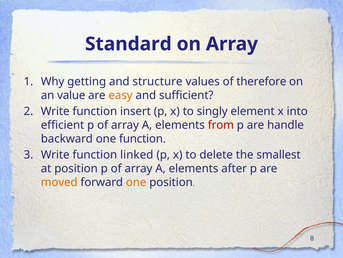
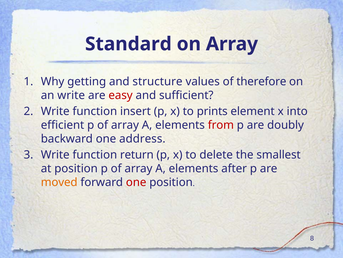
an value: value -> write
easy colour: orange -> red
singly: singly -> prints
handle: handle -> doubly
one function: function -> address
linked: linked -> return
one at (136, 182) colour: orange -> red
